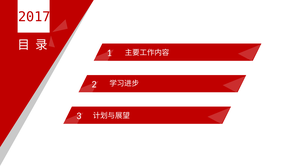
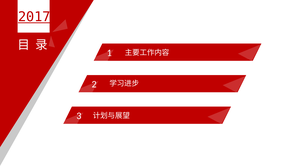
2017 underline: none -> present
